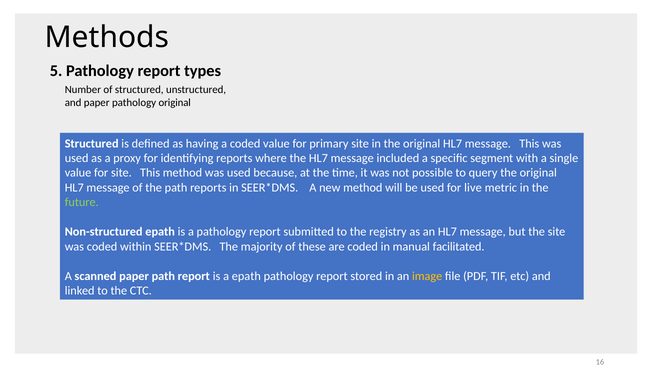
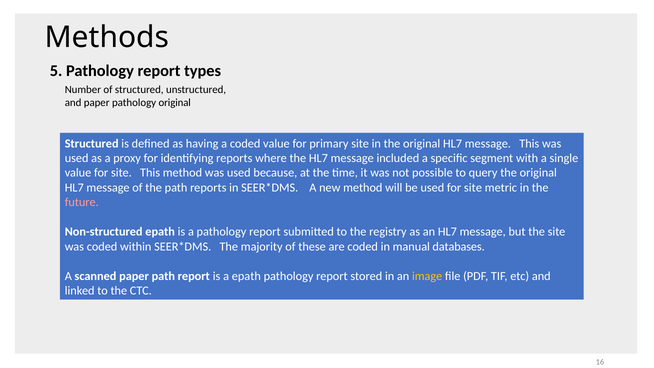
used for live: live -> site
future colour: light green -> pink
facilitated: facilitated -> databases
